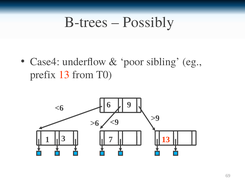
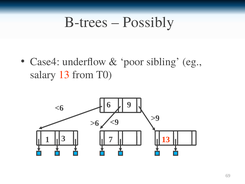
prefix: prefix -> salary
